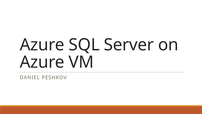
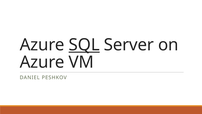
SQL underline: none -> present
